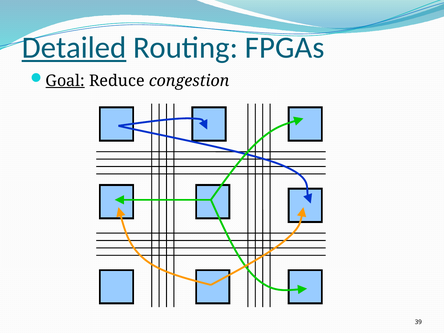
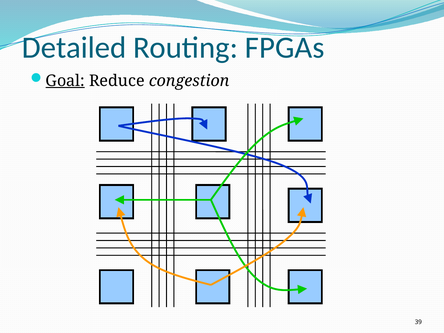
Detailed underline: present -> none
